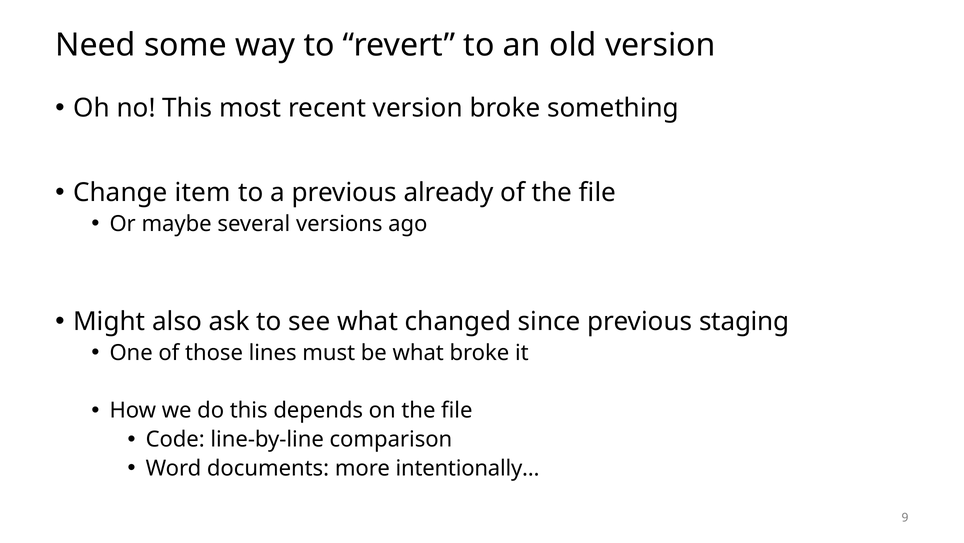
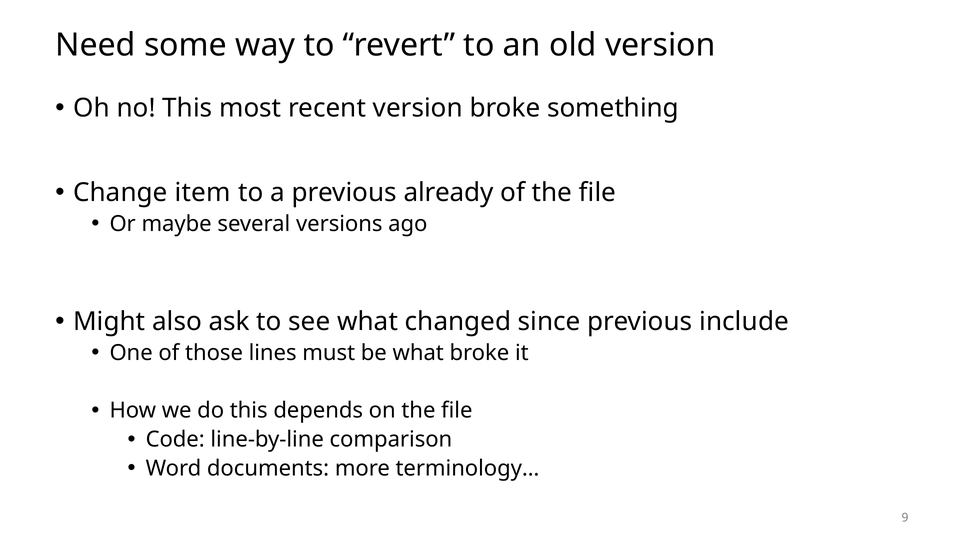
staging: staging -> include
intentionally…: intentionally… -> terminology…
